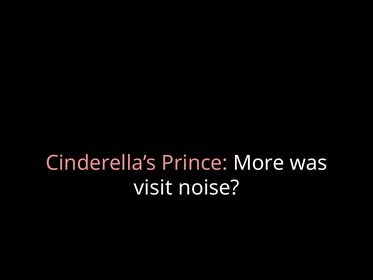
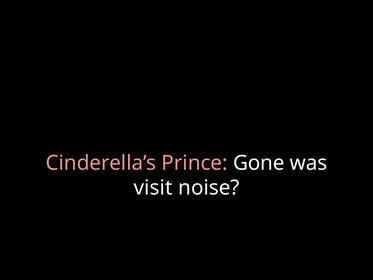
More: More -> Gone
